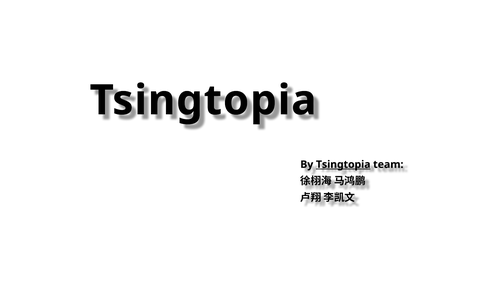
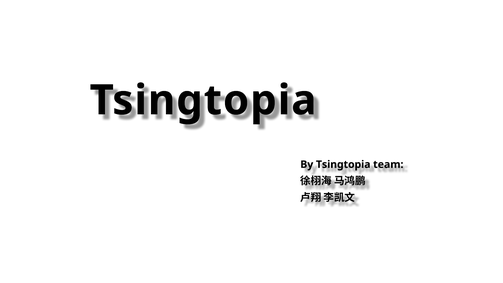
Tsingtopia at (343, 164) underline: present -> none
